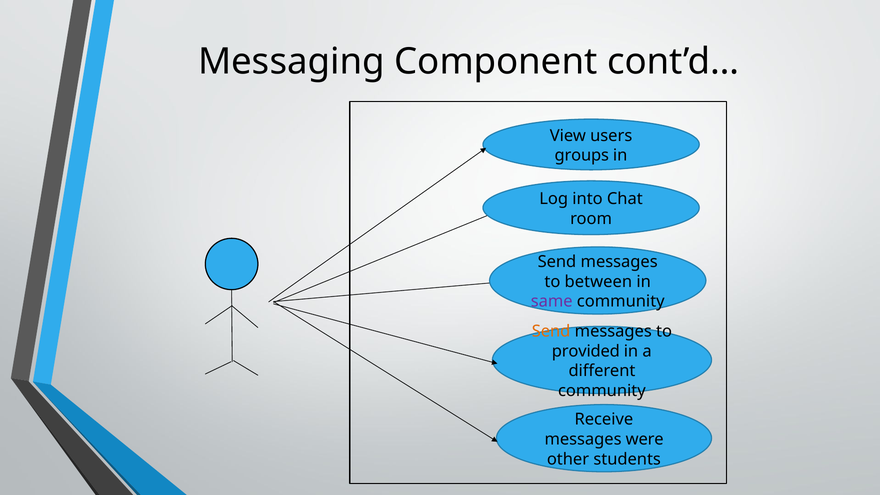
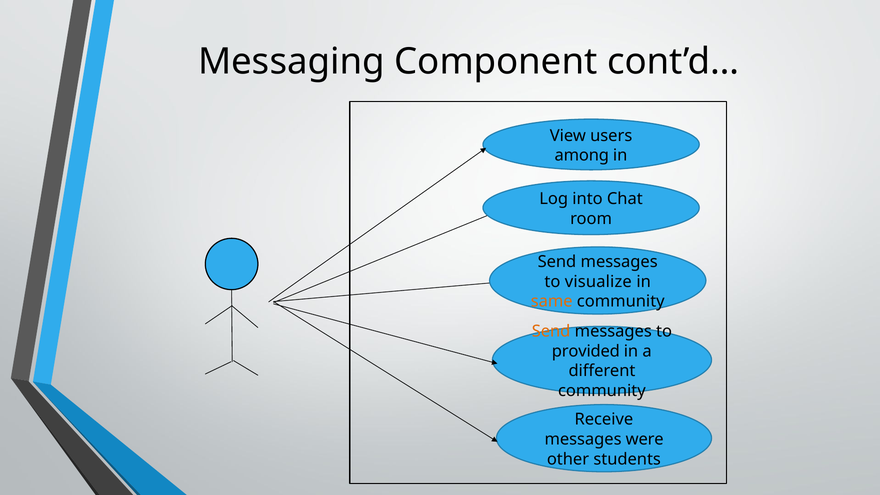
groups: groups -> among
between: between -> visualize
same colour: purple -> orange
